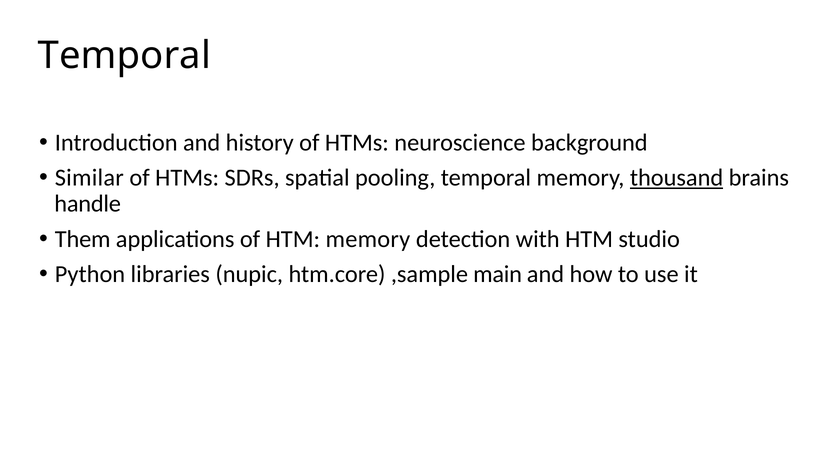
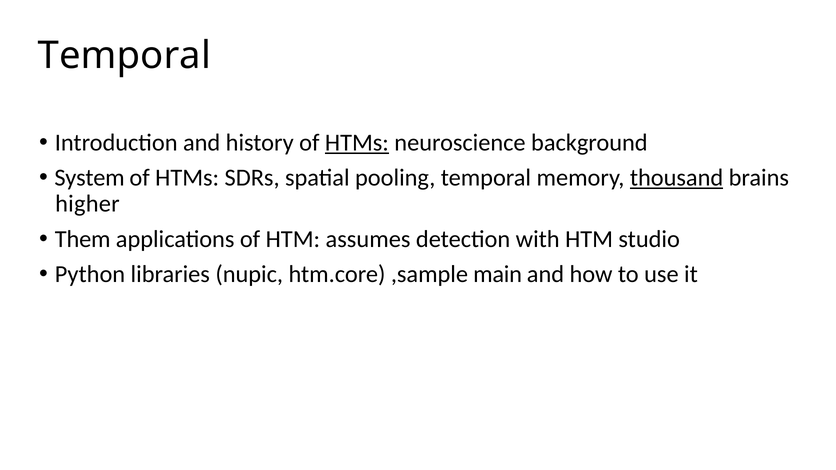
HTMs at (357, 143) underline: none -> present
Similar: Similar -> System
handle: handle -> higher
HTM memory: memory -> assumes
